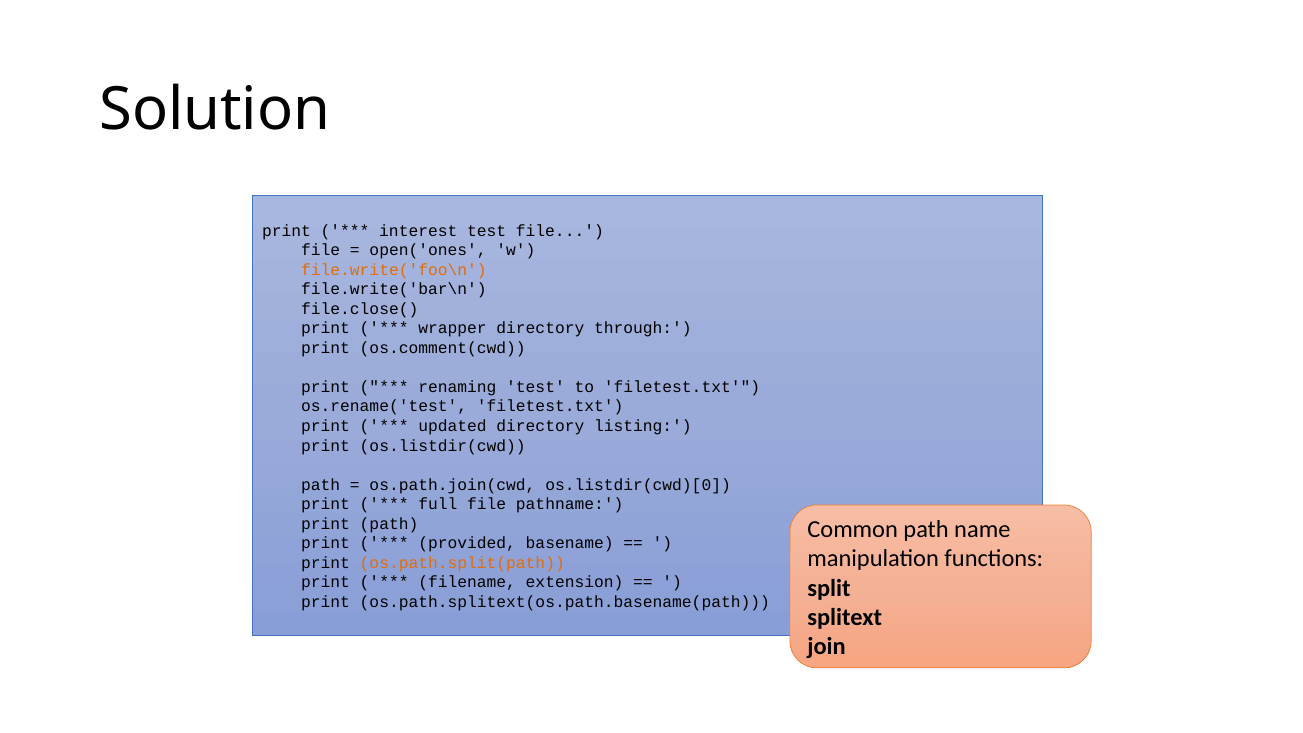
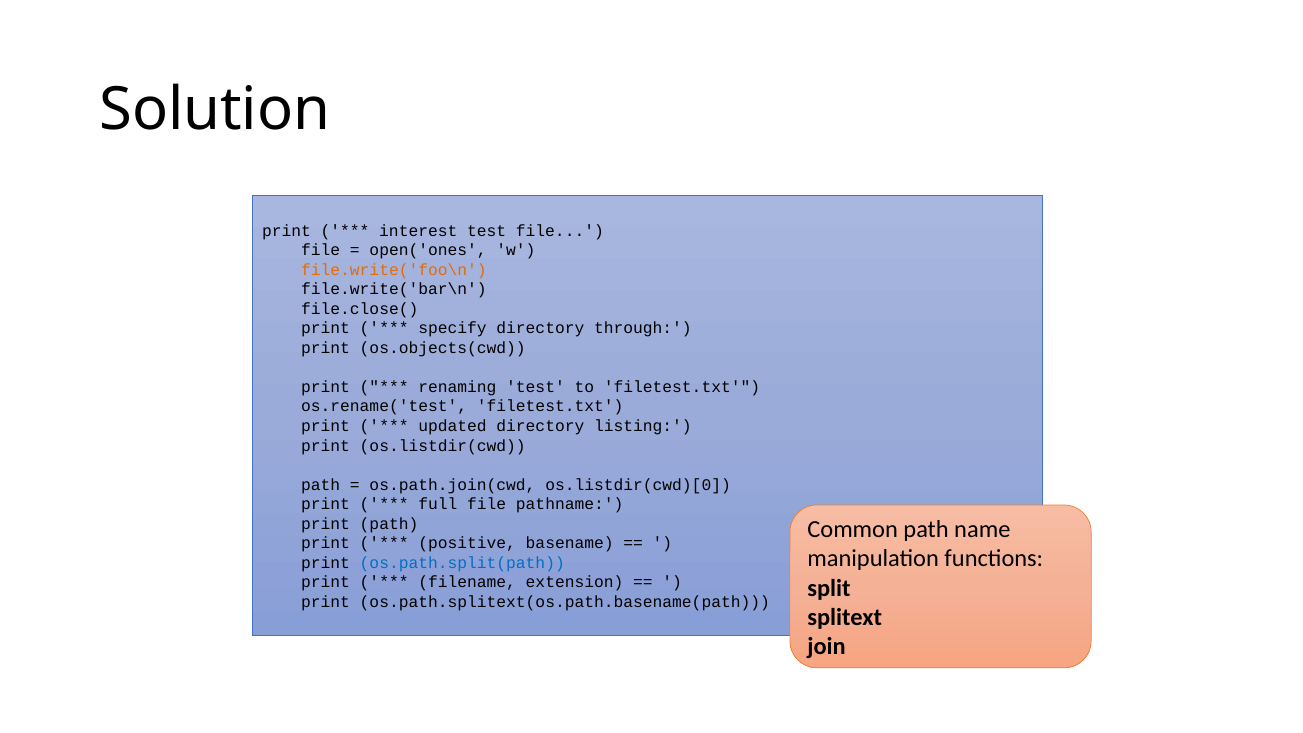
wrapper: wrapper -> specify
os.comment(cwd: os.comment(cwd -> os.objects(cwd
provided: provided -> positive
os.path.split(path colour: orange -> blue
